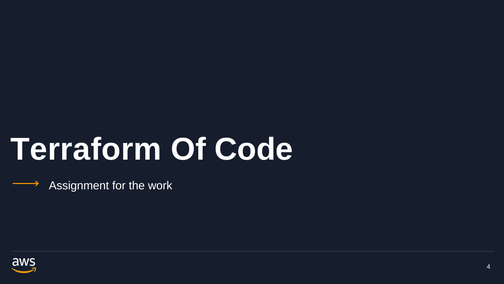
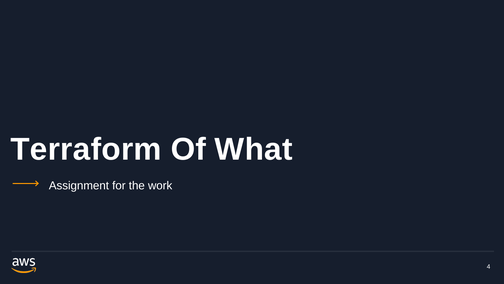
Code: Code -> What
